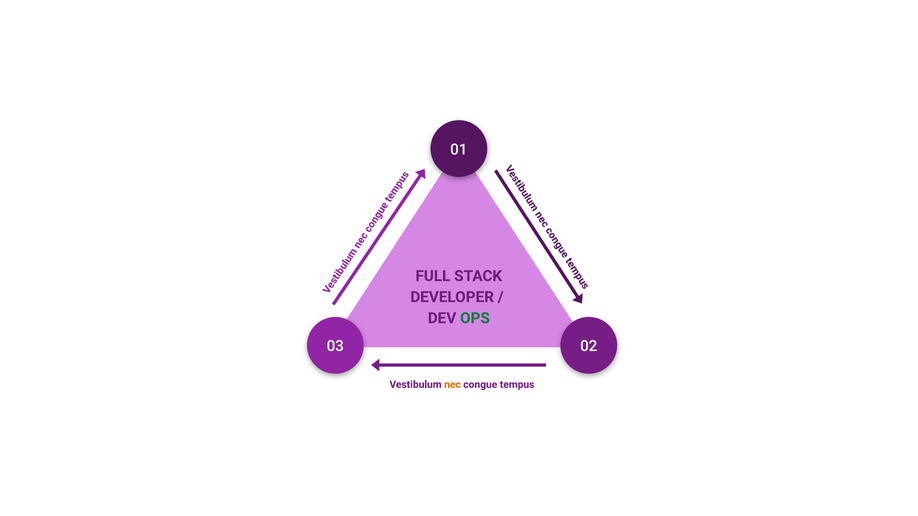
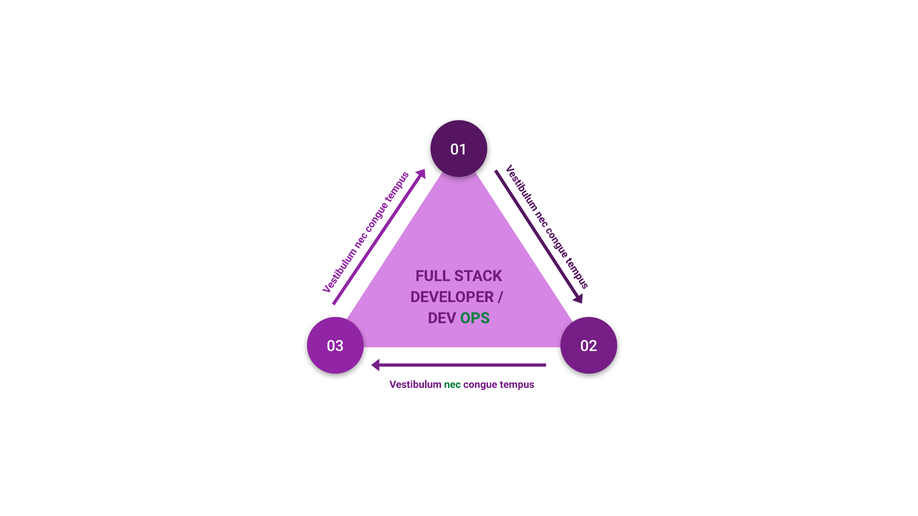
nec colour: orange -> green
